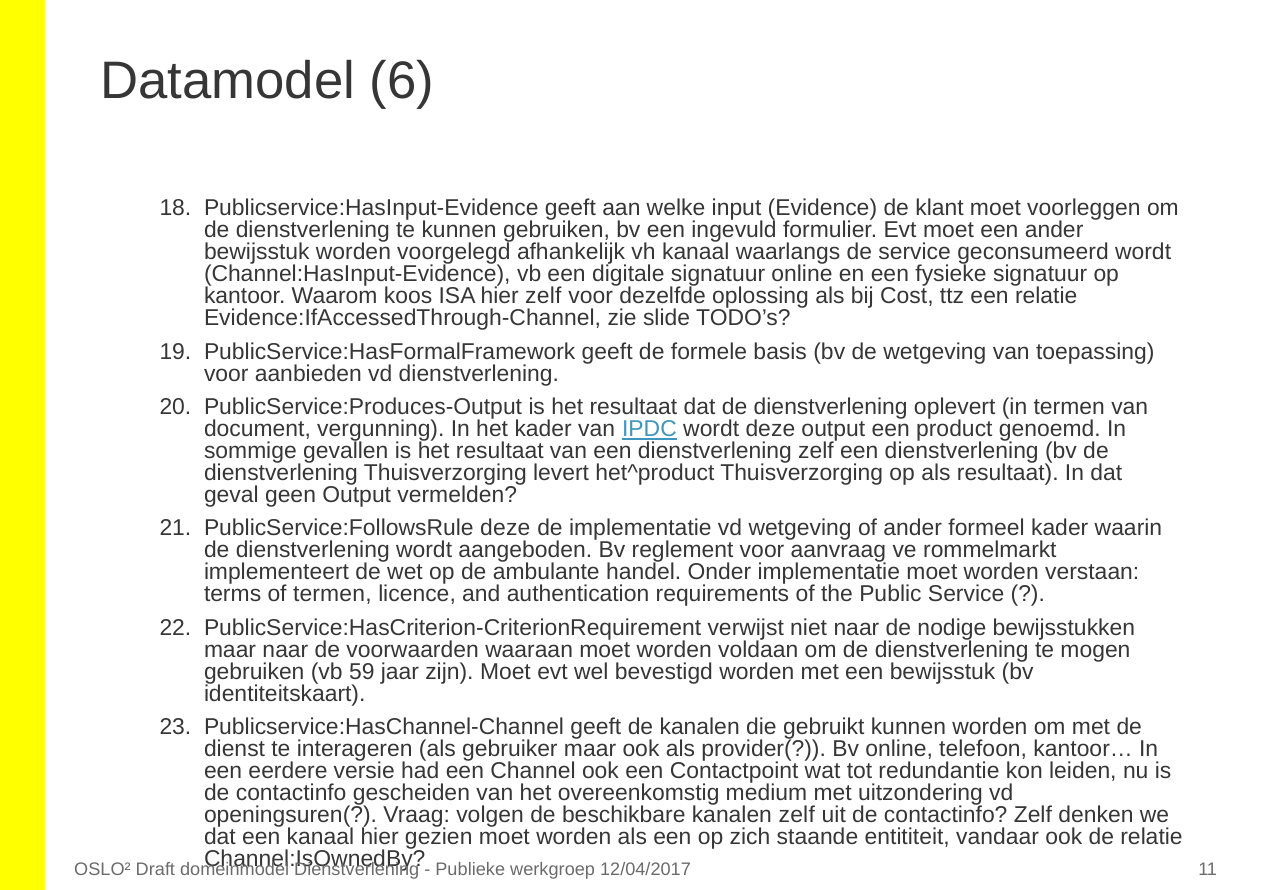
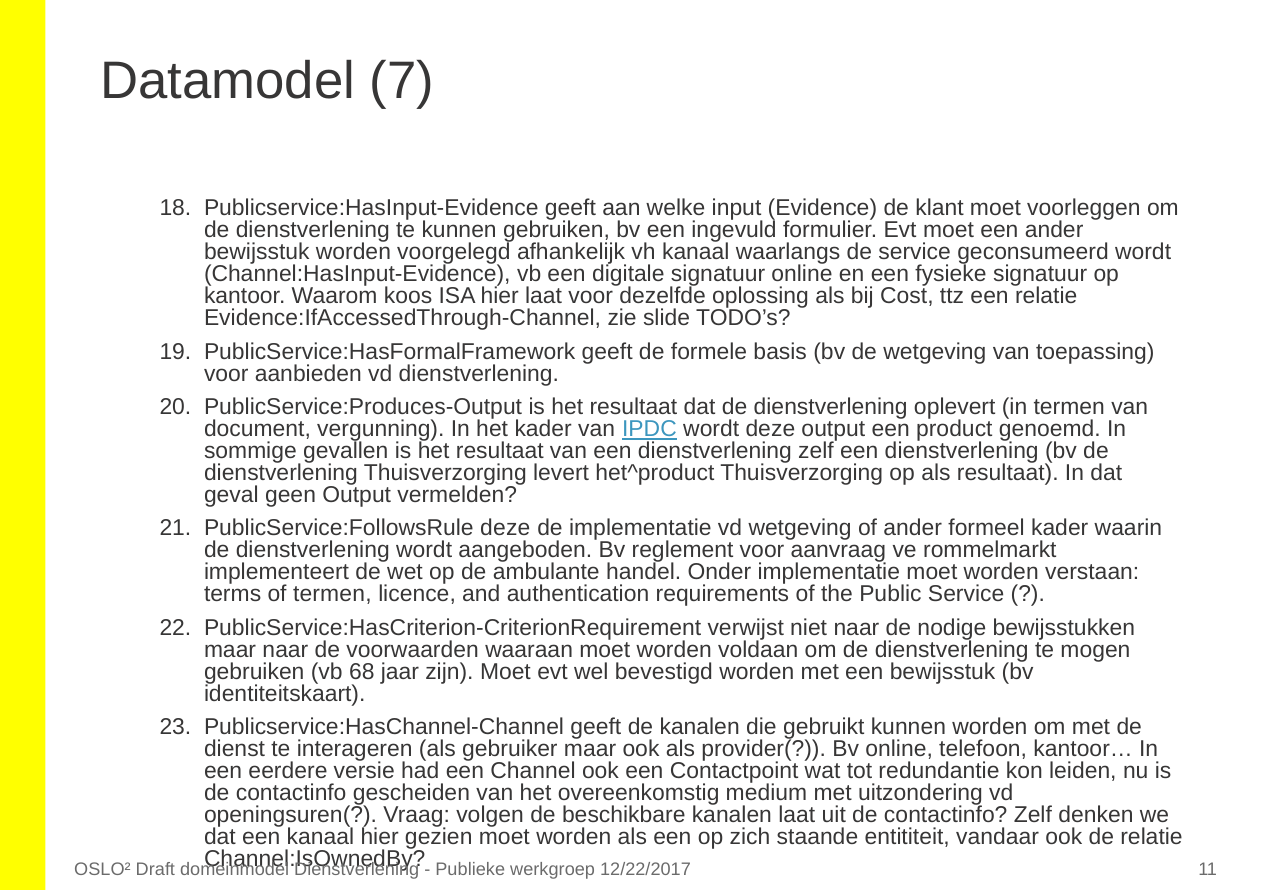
6: 6 -> 7
hier zelf: zelf -> laat
59: 59 -> 68
kanalen zelf: zelf -> laat
12/04/2017: 12/04/2017 -> 12/22/2017
